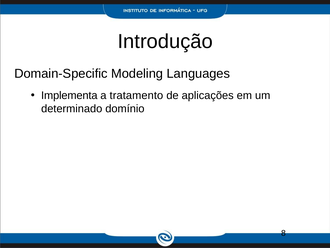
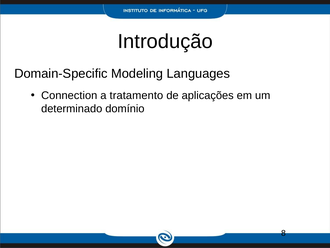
Implementa: Implementa -> Connection
